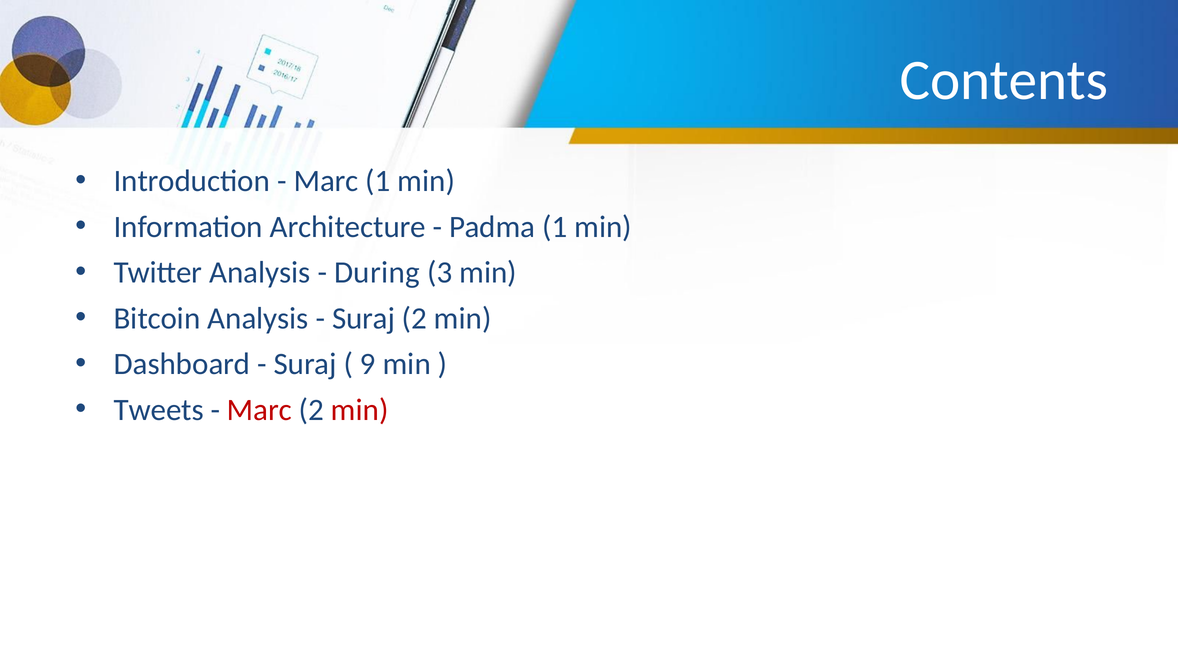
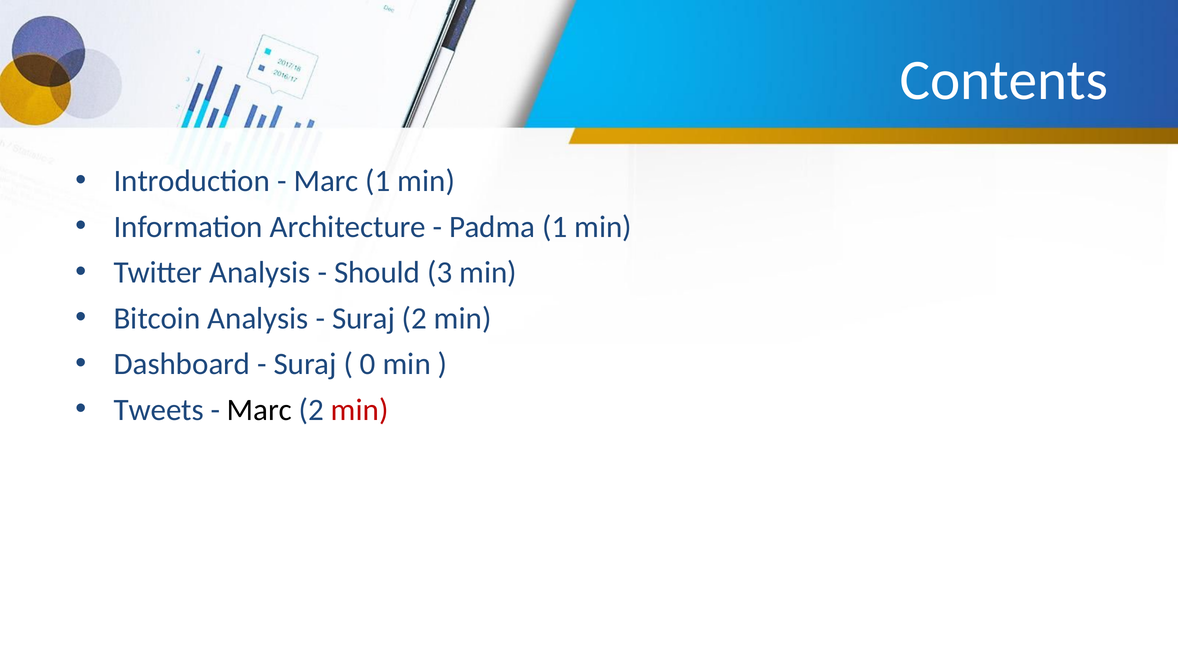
During: During -> Should
9: 9 -> 0
Marc at (259, 410) colour: red -> black
